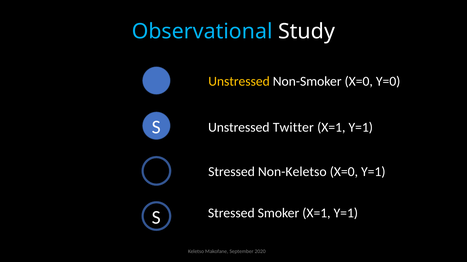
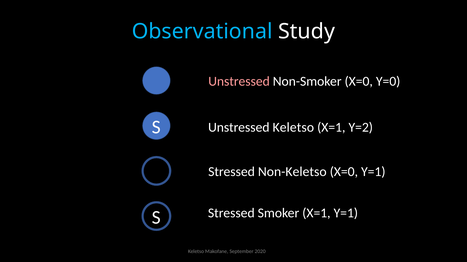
Unstressed at (239, 82) colour: yellow -> pink
Unstressed Twitter: Twitter -> Keletso
Y=1 at (361, 128): Y=1 -> Y=2
